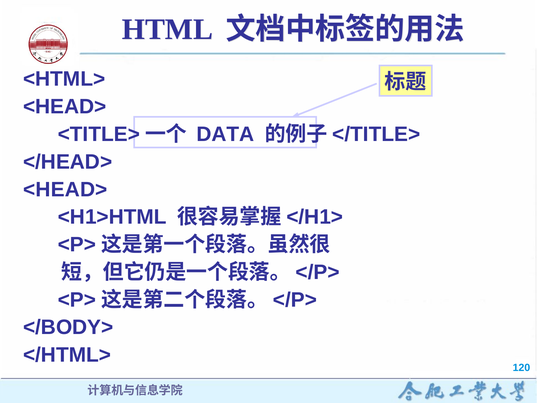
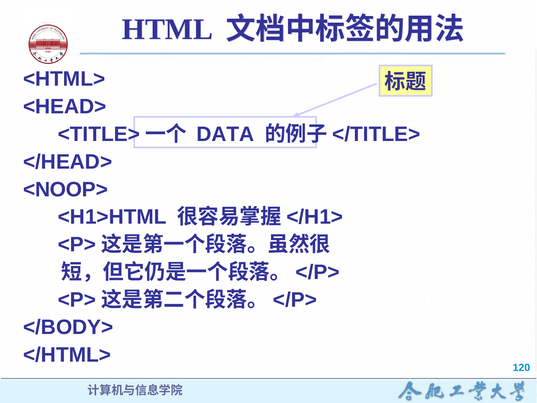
<HEAD> at (65, 189): <HEAD> -> <NOOP>
